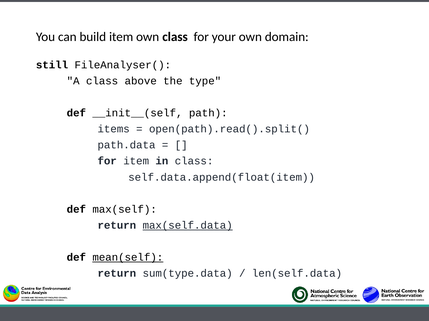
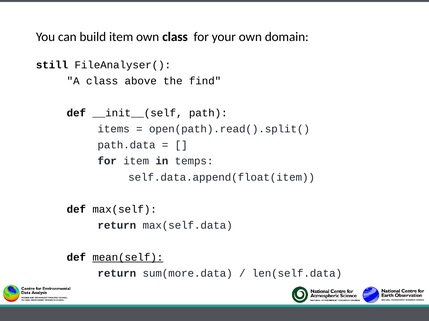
type: type -> find
in class: class -> temps
max(self.data underline: present -> none
sum(type.data: sum(type.data -> sum(more.data
